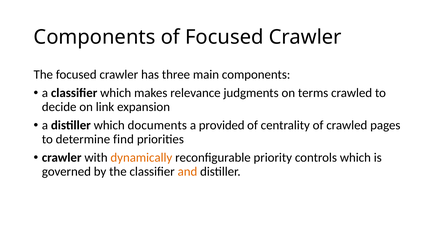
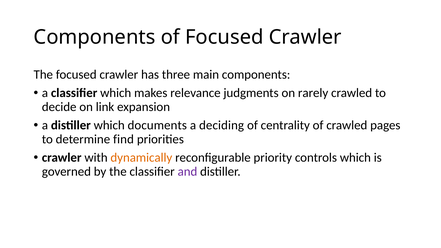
terms: terms -> rarely
provided: provided -> deciding
and colour: orange -> purple
